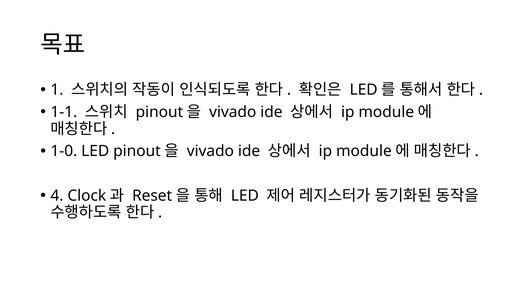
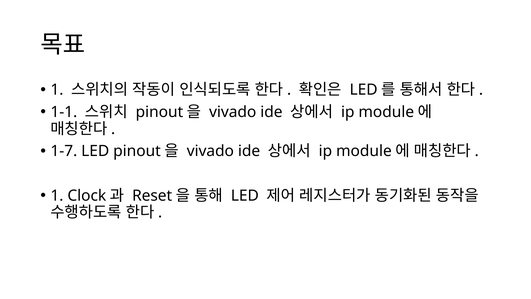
1-0: 1-0 -> 1-7
4 at (57, 196): 4 -> 1
